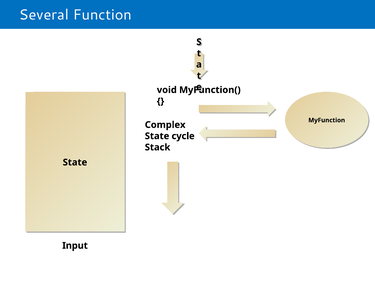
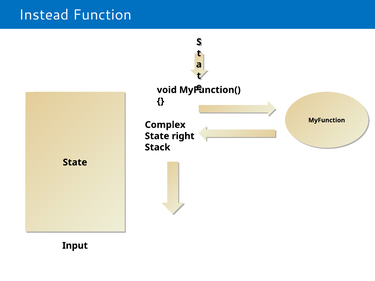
Several: Several -> Instead
cycle: cycle -> right
